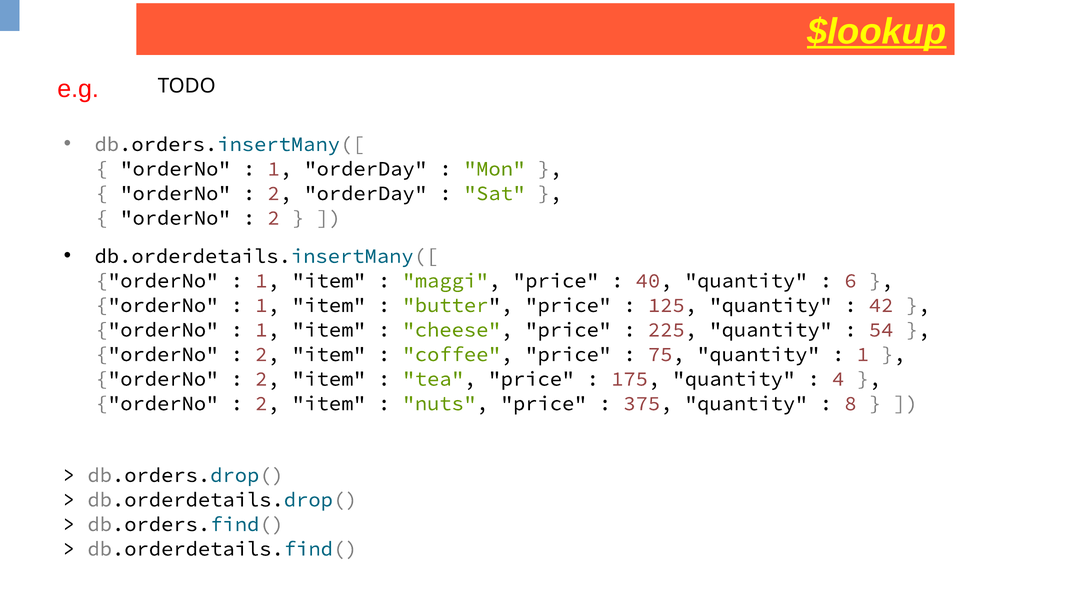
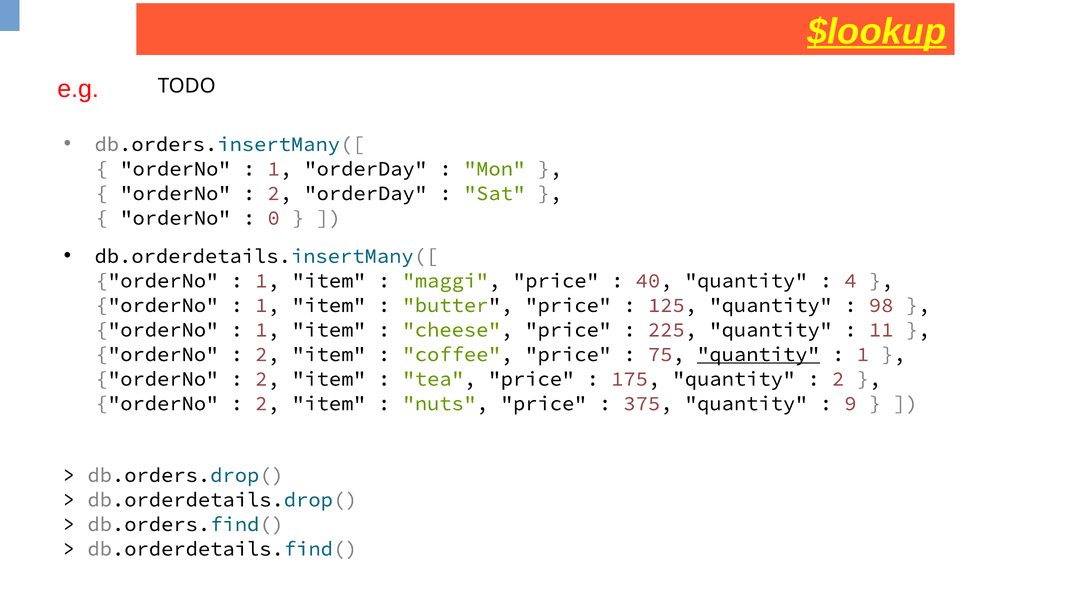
2 at (274, 218): 2 -> 0
6: 6 -> 4
42: 42 -> 98
54: 54 -> 11
quantity at (758, 354) underline: none -> present
4 at (838, 379): 4 -> 2
8: 8 -> 9
